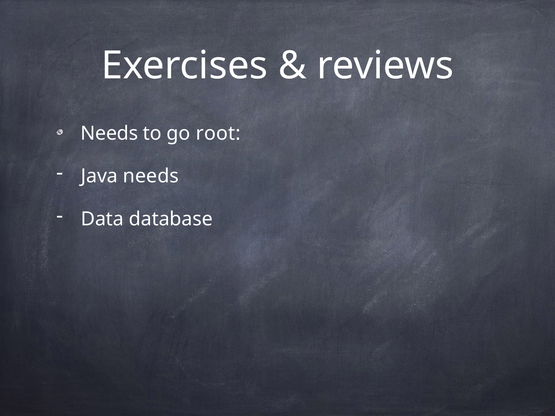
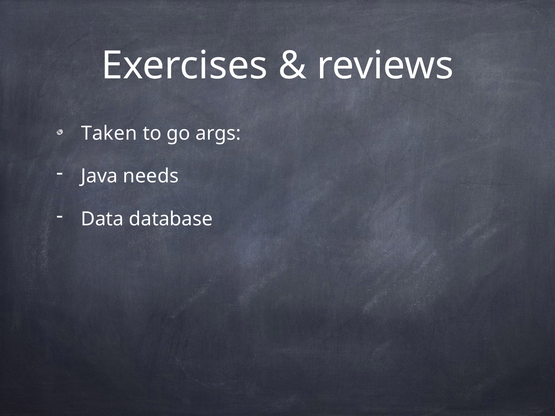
Needs at (109, 133): Needs -> Taken
root: root -> args
